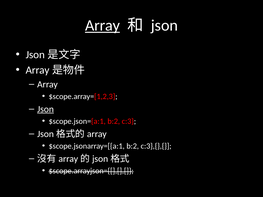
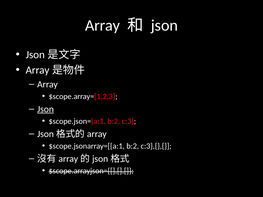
Array at (103, 25) underline: present -> none
